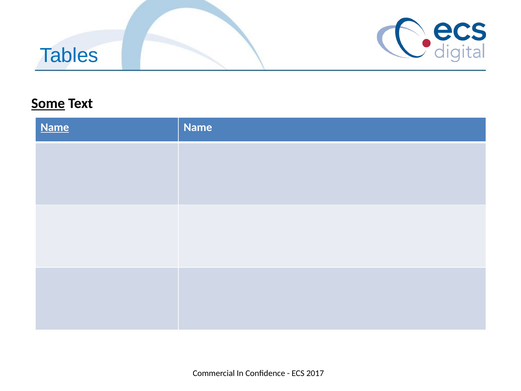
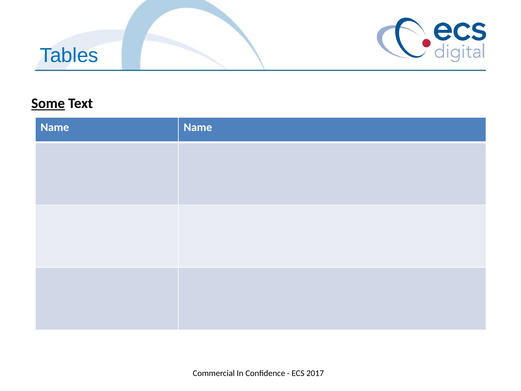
Name at (55, 127) underline: present -> none
